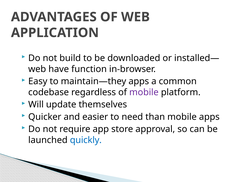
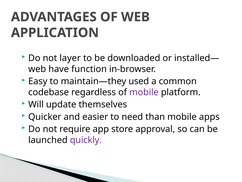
build: build -> layer
maintain—they apps: apps -> used
quickly colour: blue -> purple
